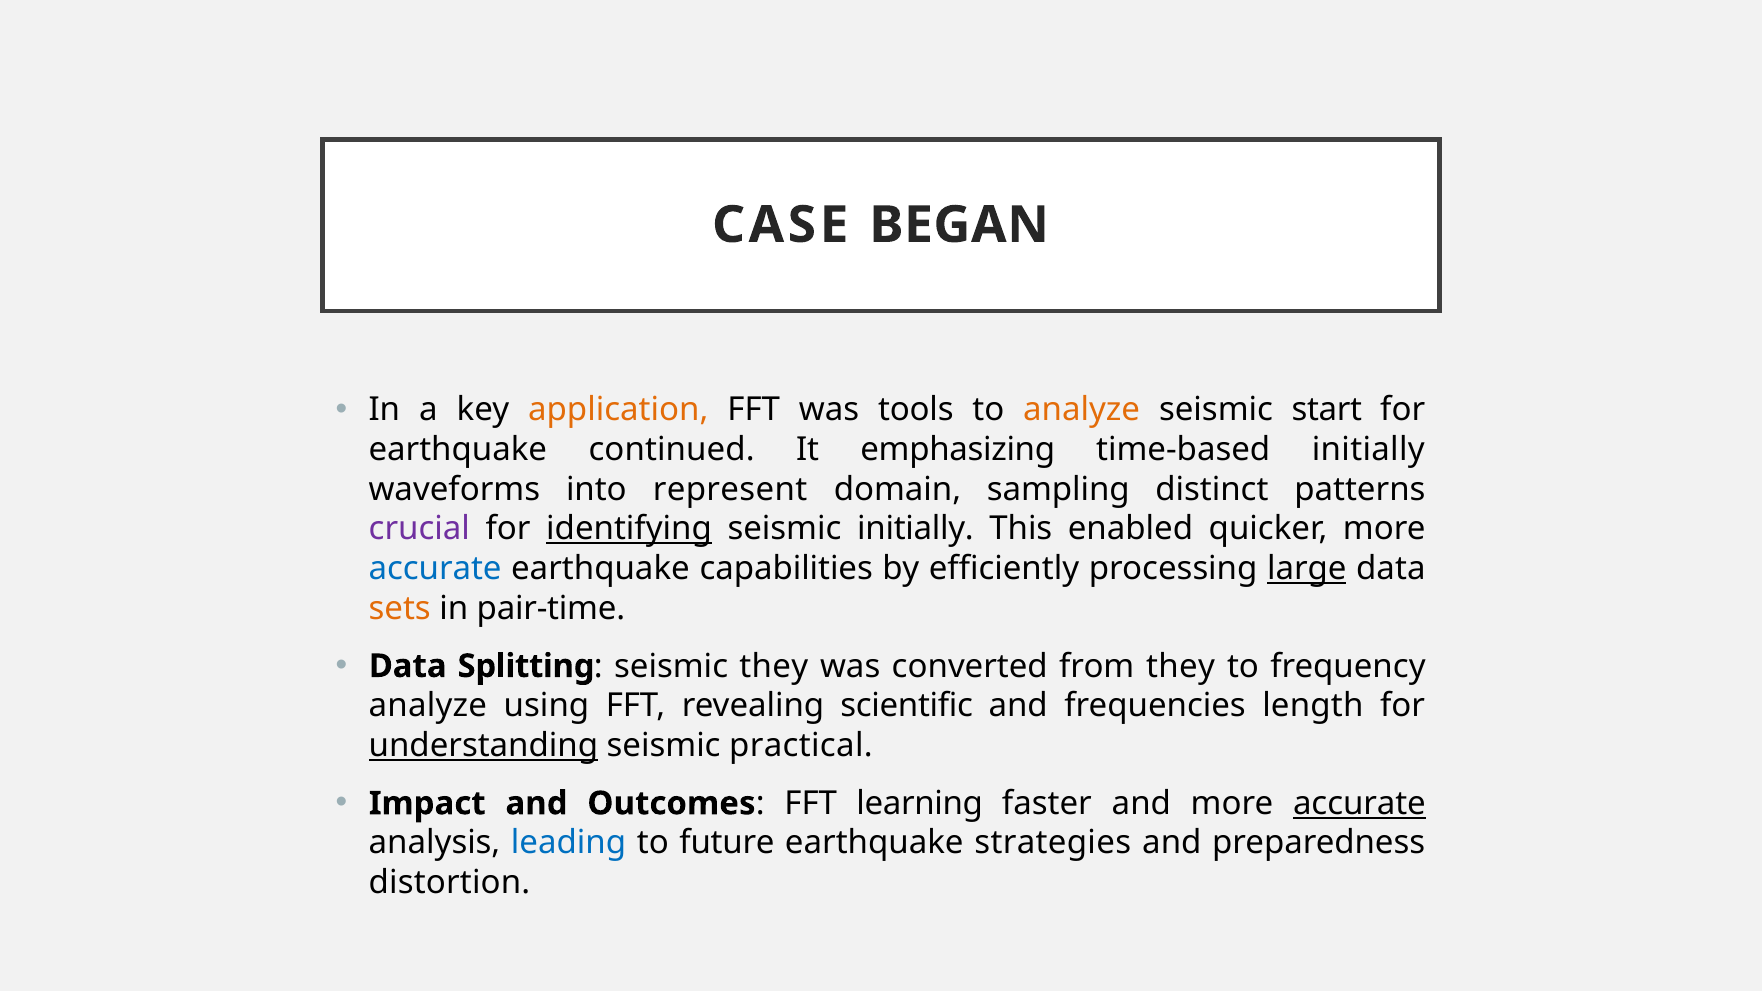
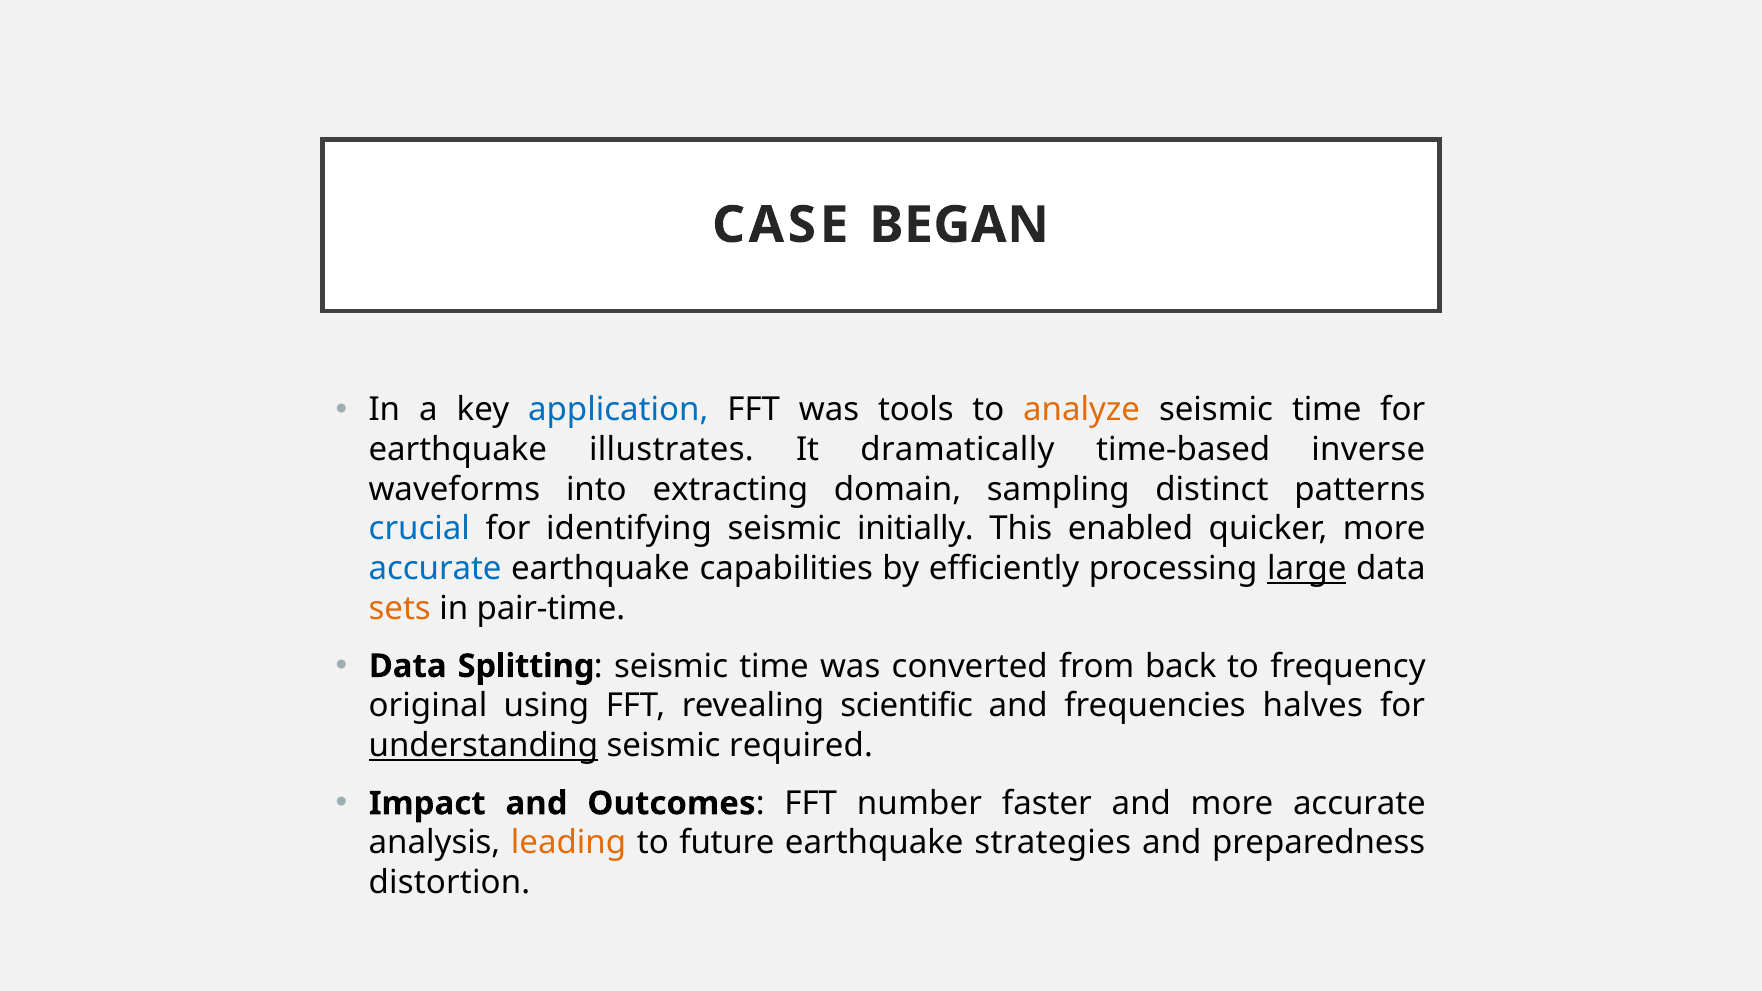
application colour: orange -> blue
start at (1327, 410): start -> time
continued: continued -> illustrates
emphasizing: emphasizing -> dramatically
time-based initially: initially -> inverse
represent: represent -> extracting
crucial colour: purple -> blue
identifying underline: present -> none
they at (774, 666): they -> time
from they: they -> back
analyze at (428, 706): analyze -> original
length: length -> halves
practical: practical -> required
learning: learning -> number
accurate at (1359, 804) underline: present -> none
leading colour: blue -> orange
